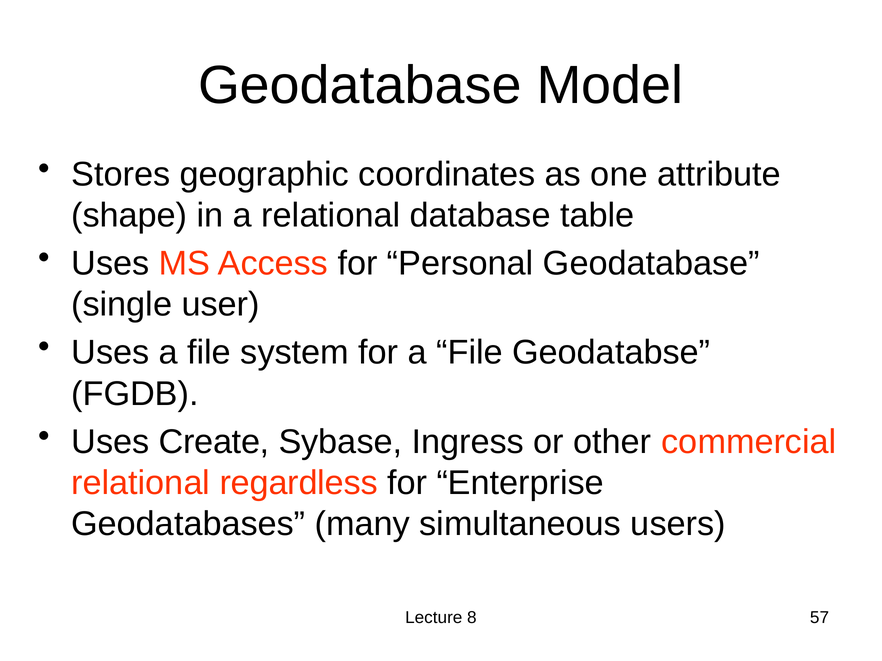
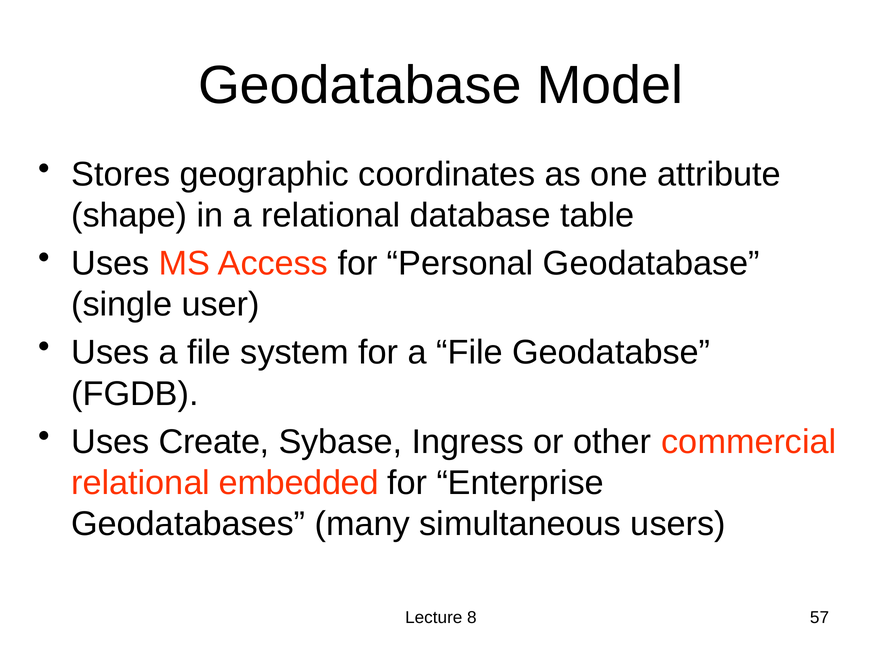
regardless: regardless -> embedded
